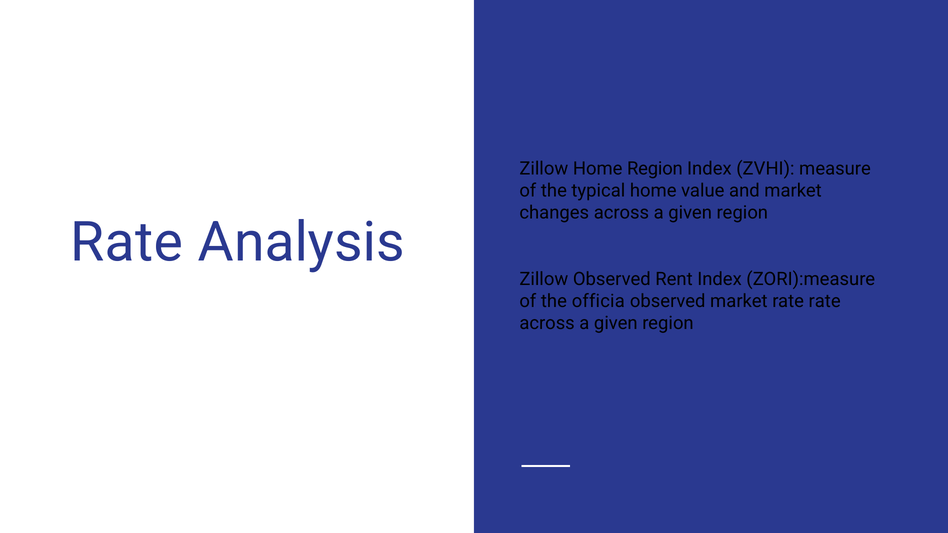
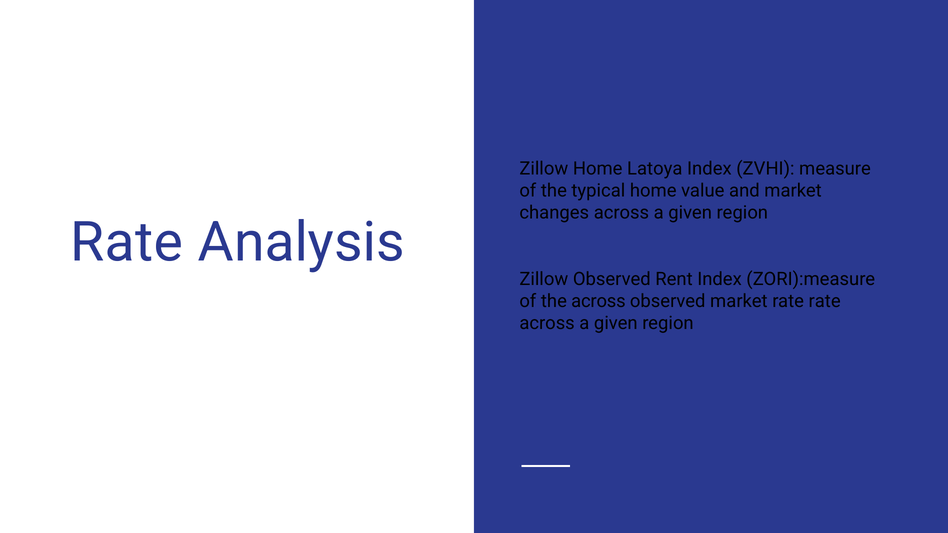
Home Region: Region -> Latoya
the officia: officia -> across
